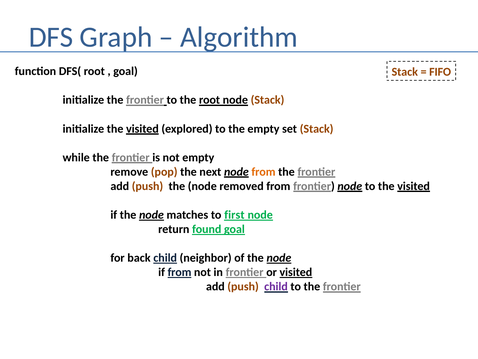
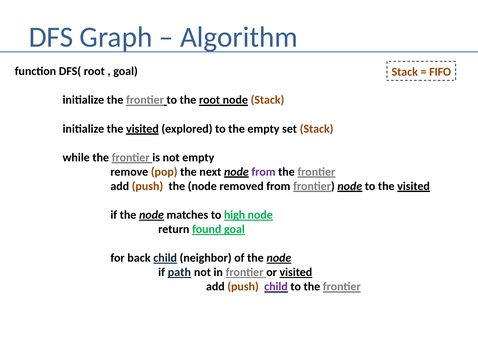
from at (263, 172) colour: orange -> purple
first: first -> high
if from: from -> path
